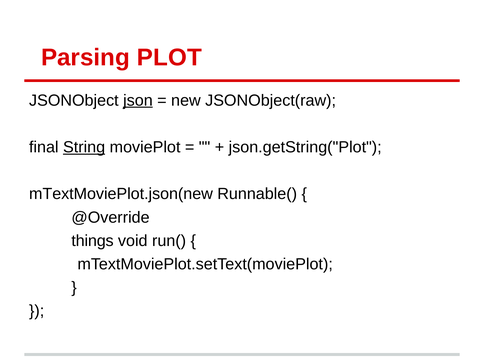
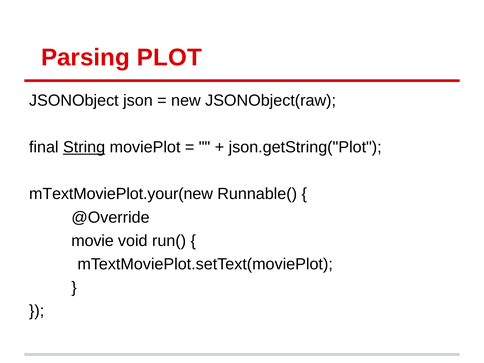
json underline: present -> none
mTextMoviePlot.json(new: mTextMoviePlot.json(new -> mTextMoviePlot.your(new
things: things -> movie
